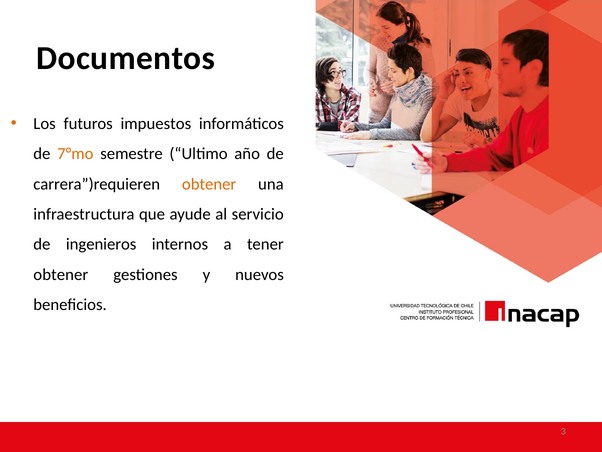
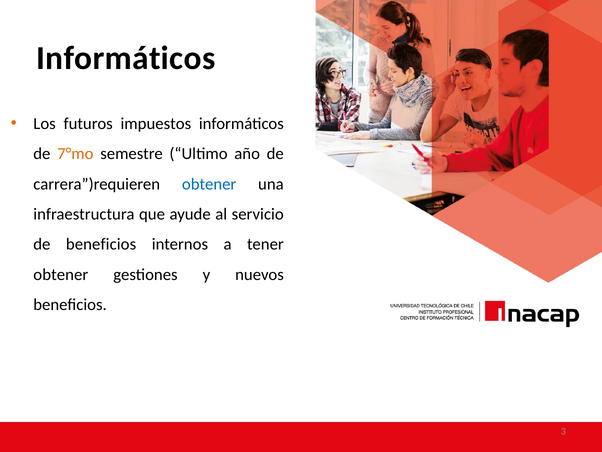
Documentos at (126, 58): Documentos -> Informáticos
obtener at (209, 184) colour: orange -> blue
de ingenieros: ingenieros -> beneficios
